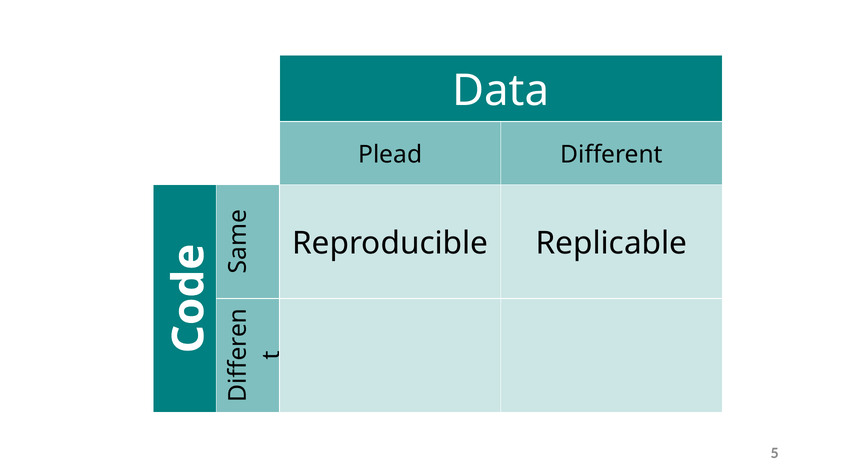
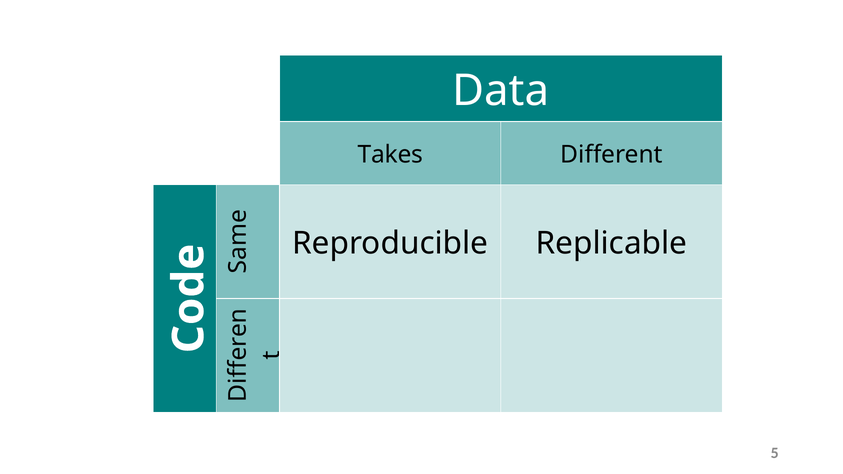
Plead: Plead -> Takes
